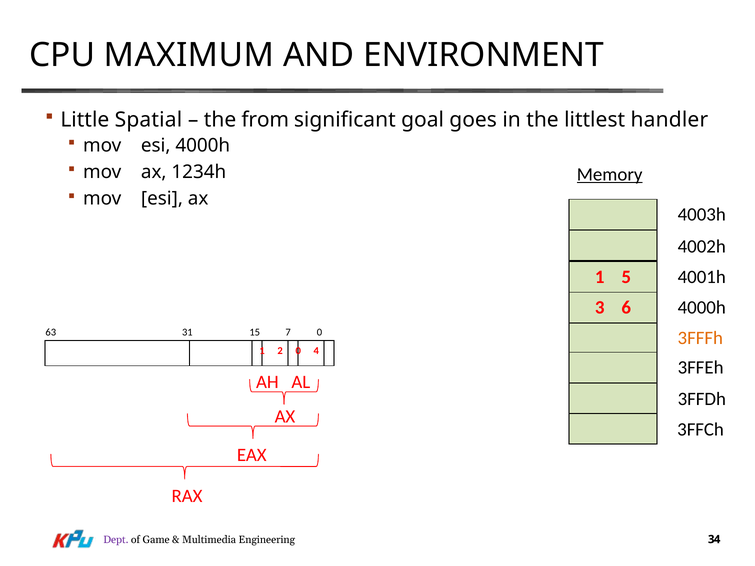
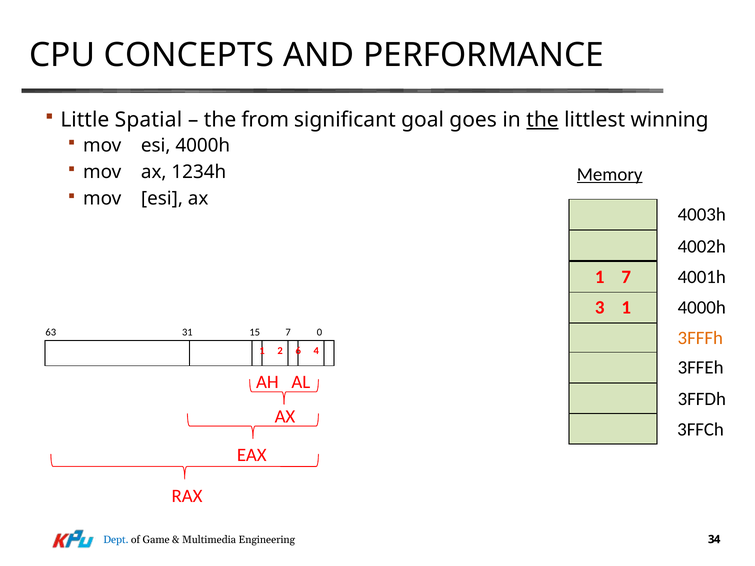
MAXIMUM: MAXIMUM -> CONCEPTS
ENVIRONMENT: ENVIRONMENT -> PERFORMANCE
the at (542, 120) underline: none -> present
handler: handler -> winning
1 5: 5 -> 7
3 6: 6 -> 1
2 0: 0 -> 6
Dept colour: purple -> blue
